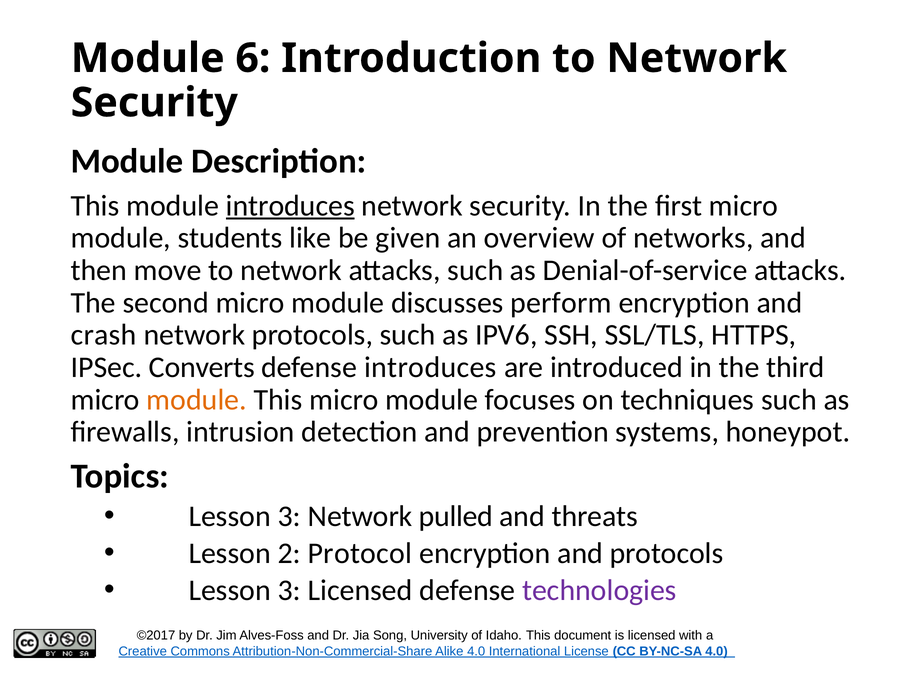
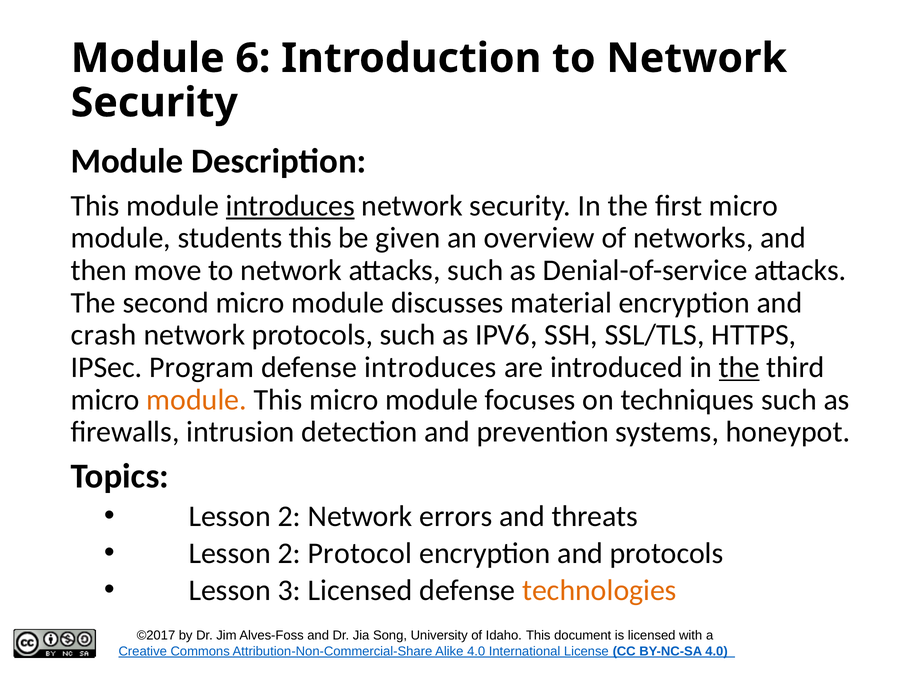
students like: like -> this
perform: perform -> material
Converts: Converts -> Program
the at (739, 367) underline: none -> present
3 at (289, 516): 3 -> 2
pulled: pulled -> errors
technologies colour: purple -> orange
